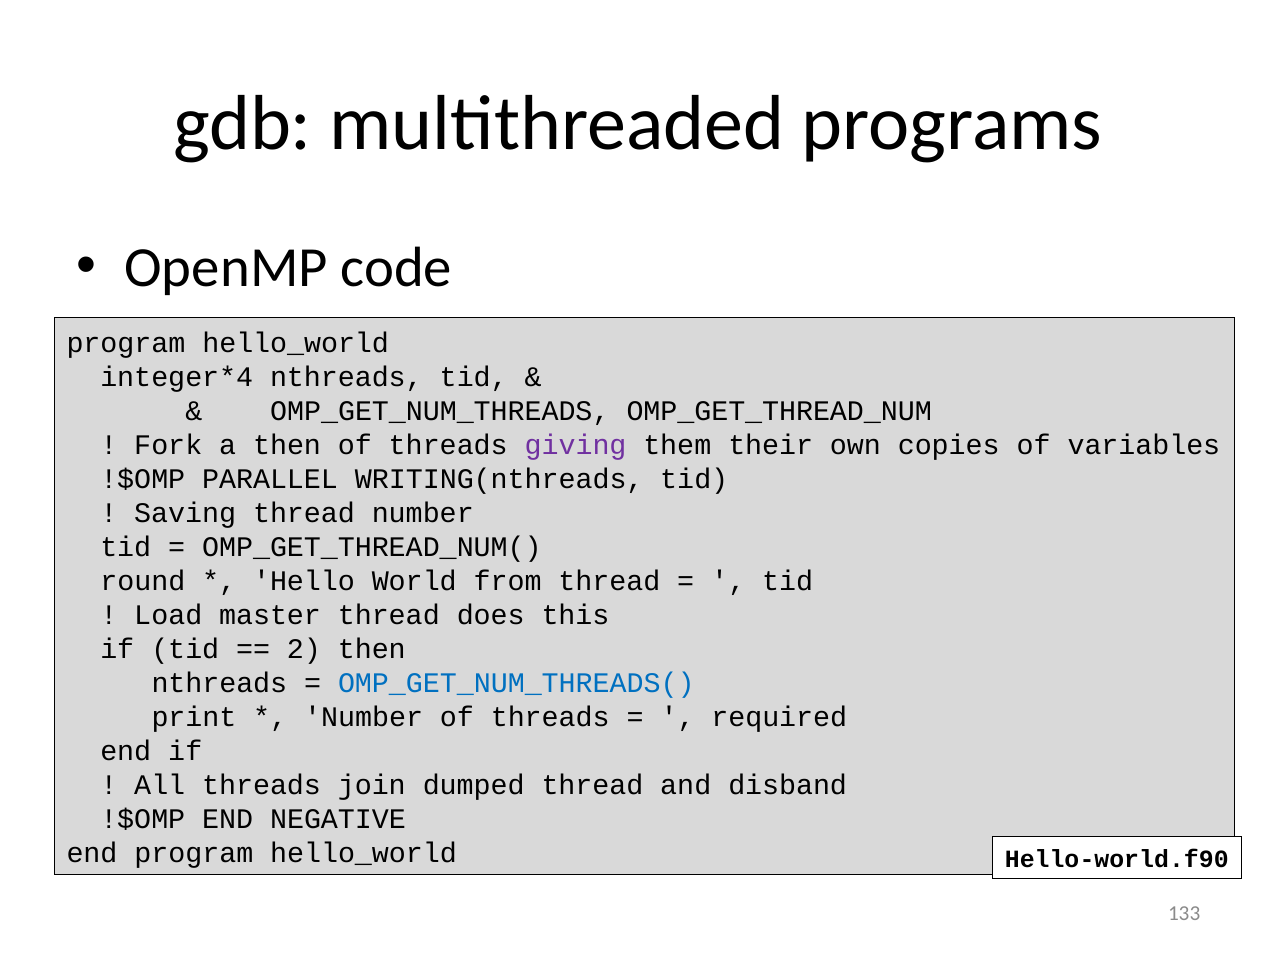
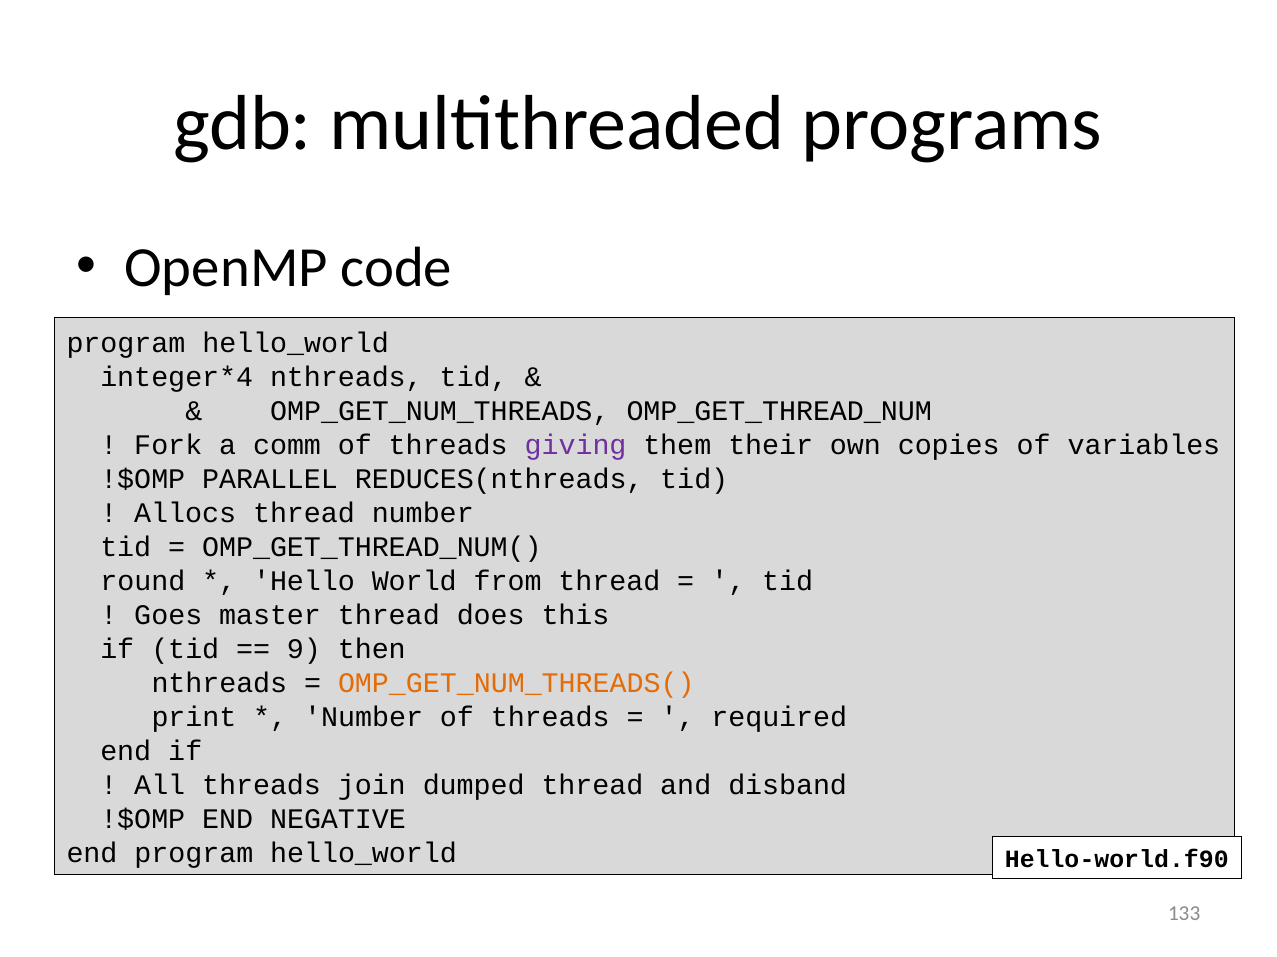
a then: then -> comm
WRITING(nthreads: WRITING(nthreads -> REDUCES(nthreads
Saving: Saving -> Allocs
Load: Load -> Goes
2: 2 -> 9
OMP_GET_NUM_THREADS( colour: blue -> orange
